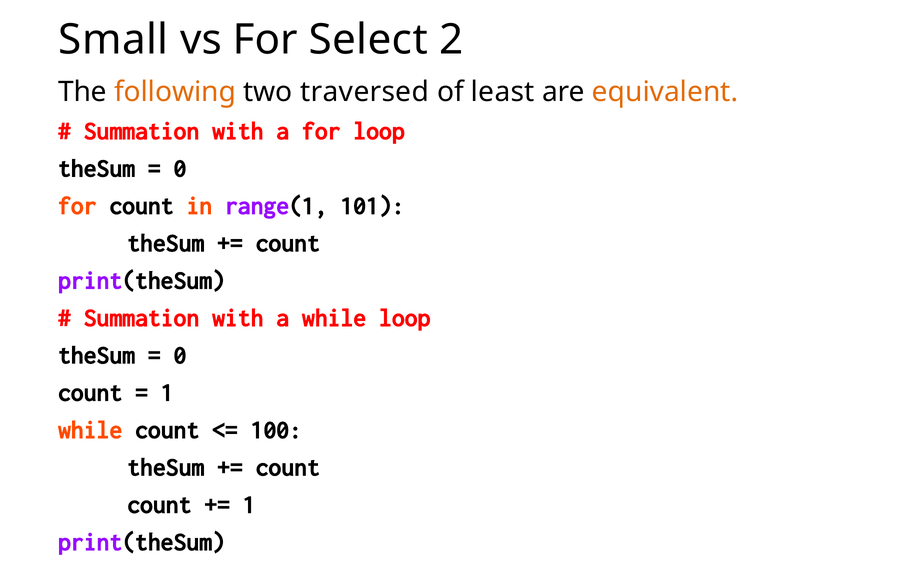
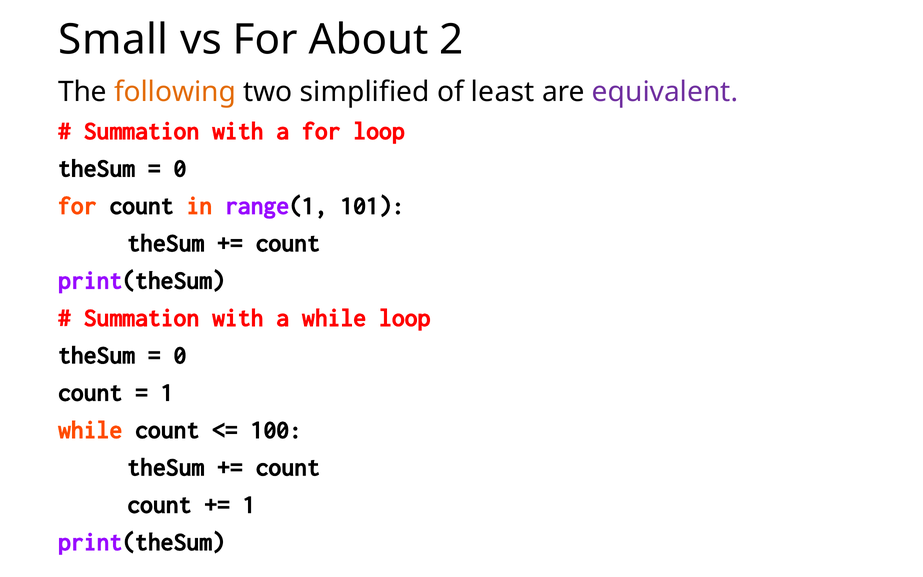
Select: Select -> About
traversed: traversed -> simplified
equivalent colour: orange -> purple
